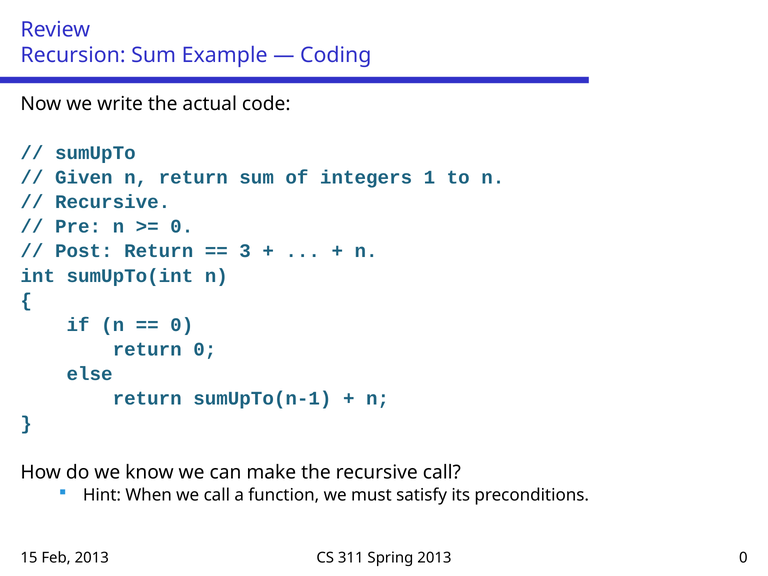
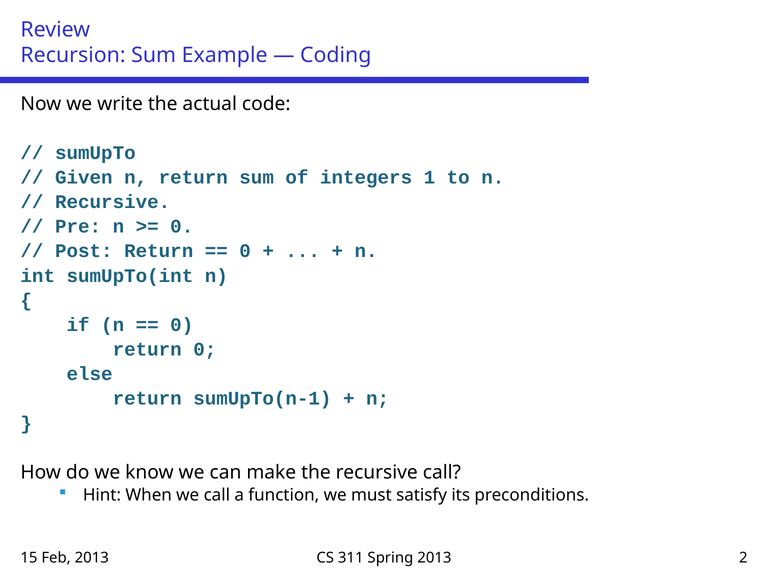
3 at (245, 251): 3 -> 0
2013 0: 0 -> 2
